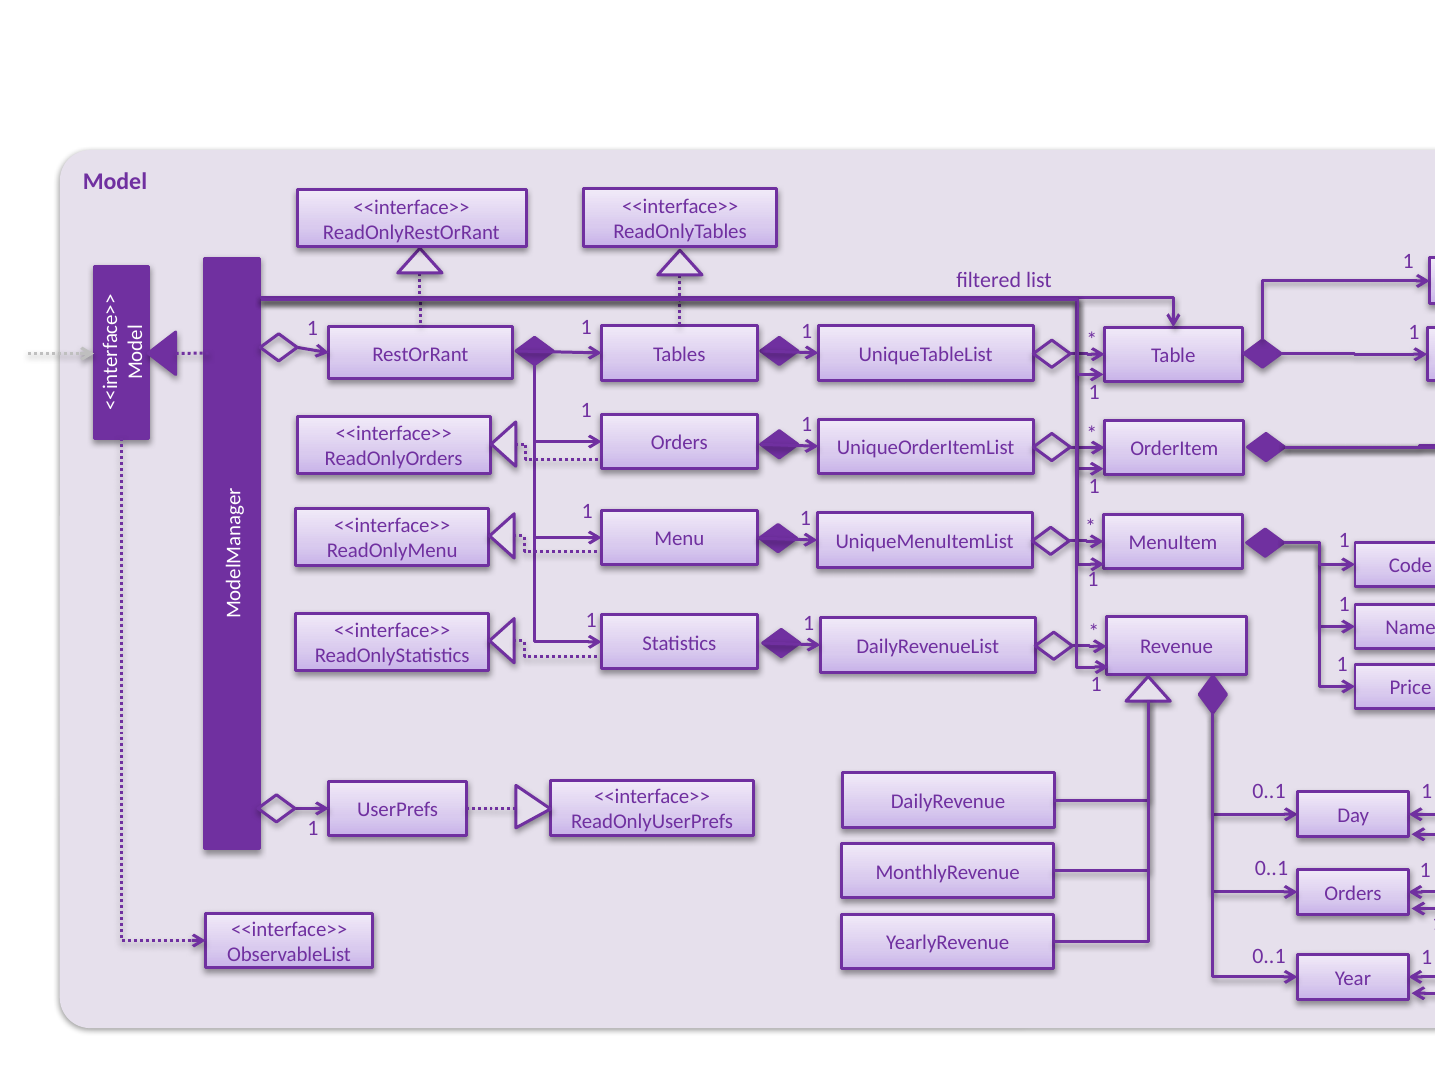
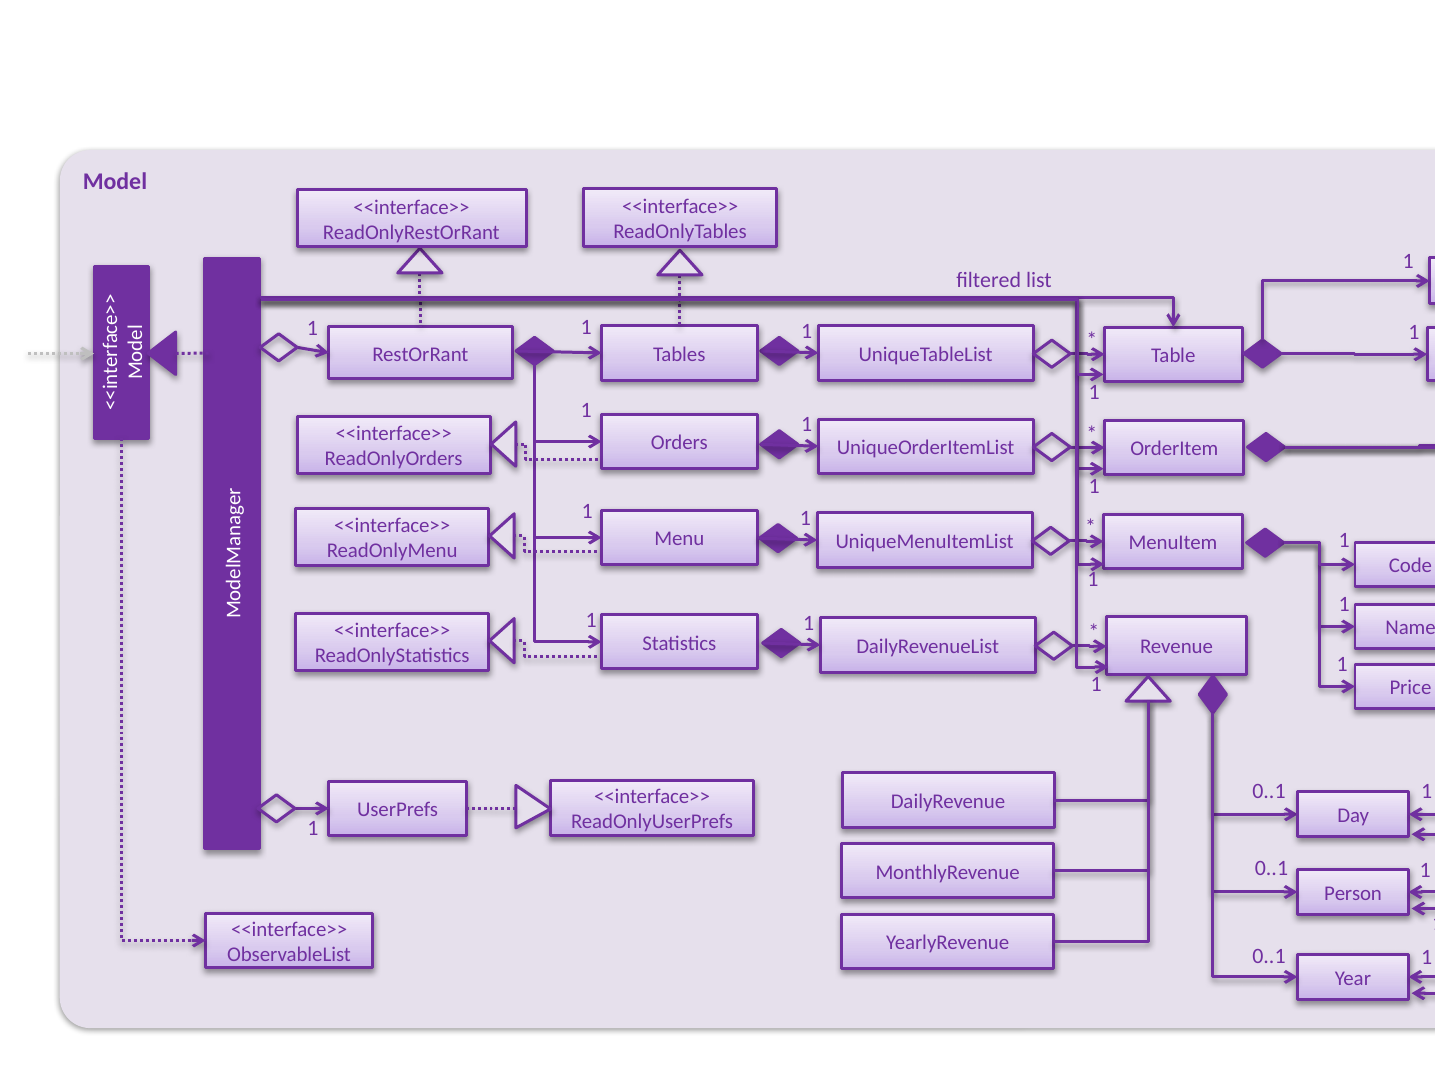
Orders at (1353, 894): Orders -> Person
